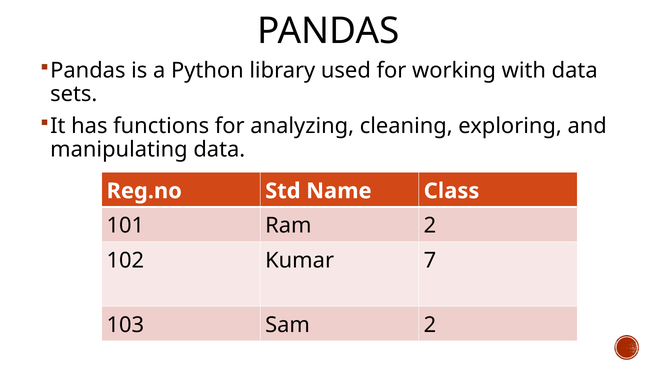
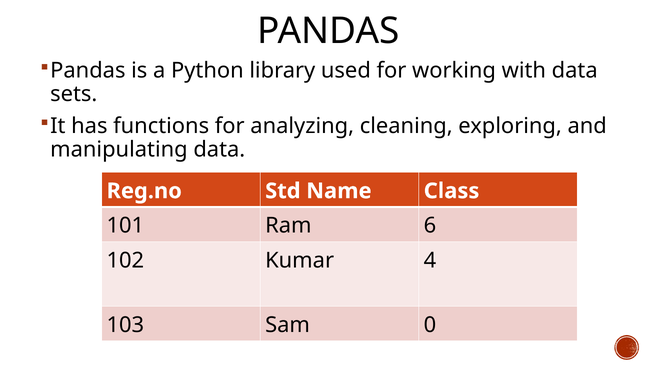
Ram 2: 2 -> 6
7: 7 -> 4
Sam 2: 2 -> 0
